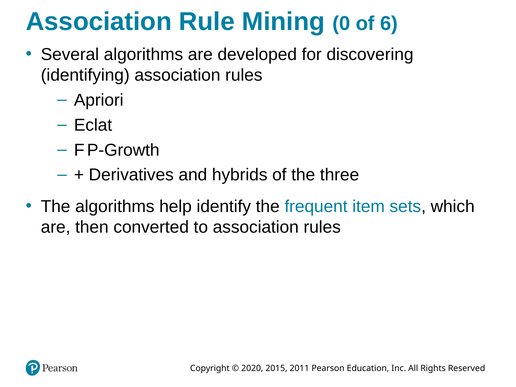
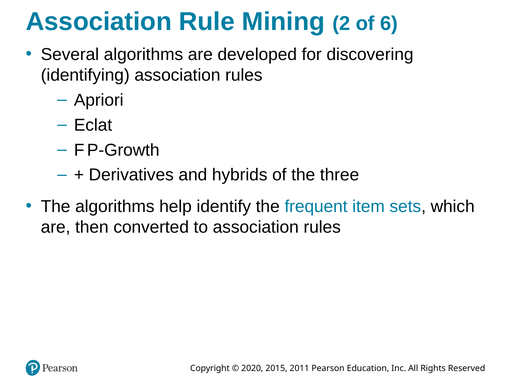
0: 0 -> 2
